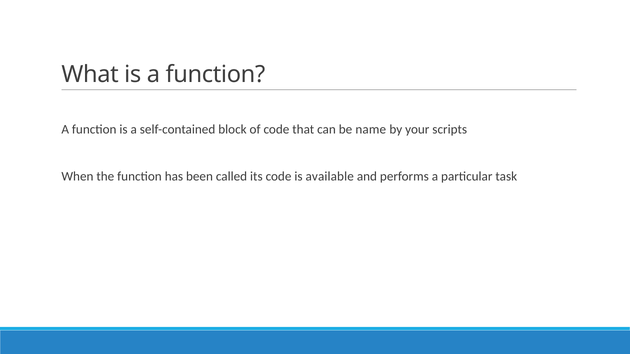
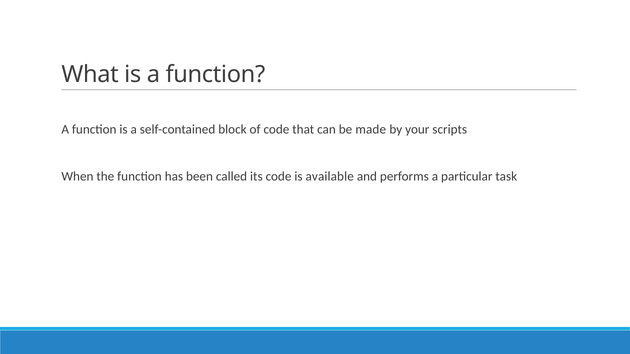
name: name -> made
